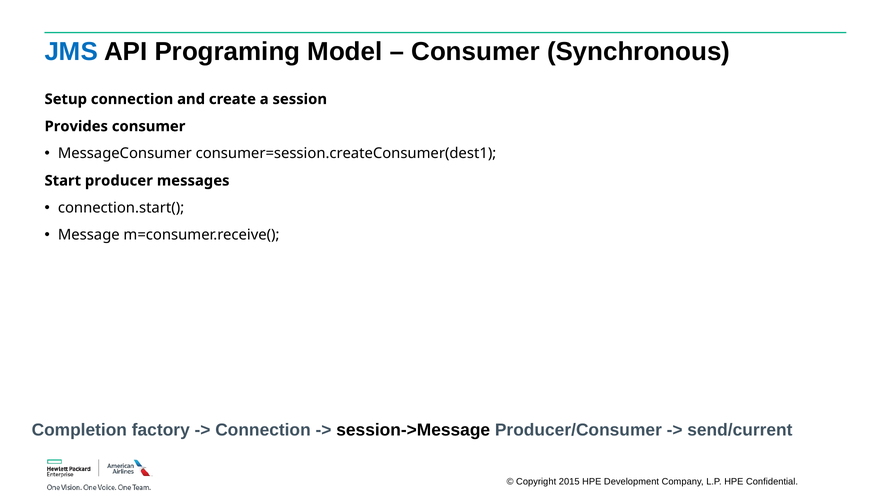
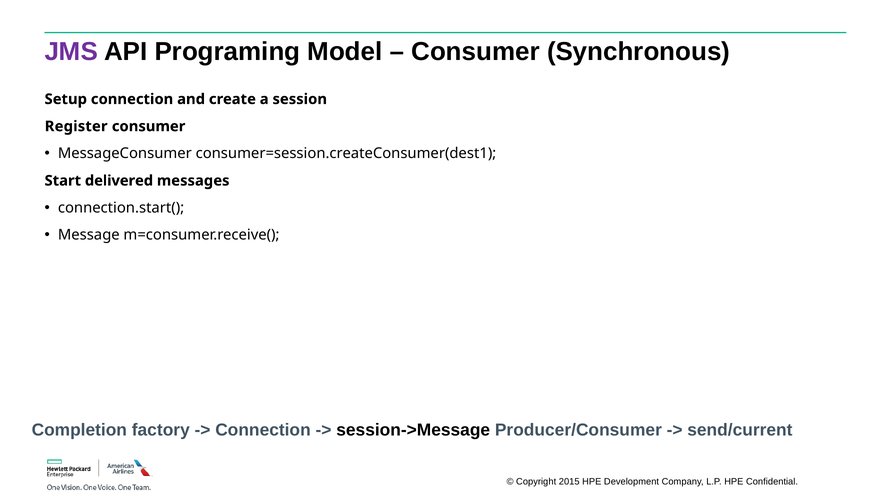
JMS colour: blue -> purple
Provides: Provides -> Register
producer: producer -> delivered
